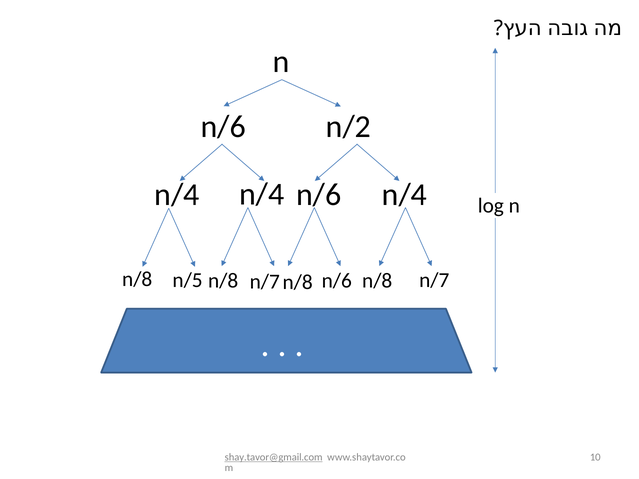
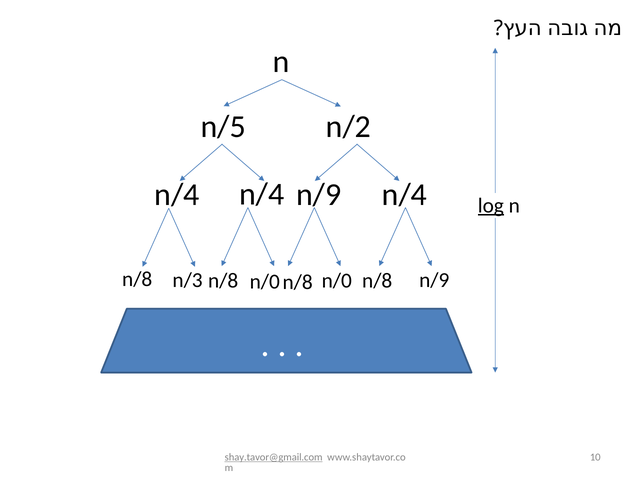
n/6 at (223, 127): n/6 -> n/5
n/6 at (319, 195): n/6 -> n/9
log underline: none -> present
n/5: n/5 -> n/3
n/7 at (434, 280): n/7 -> n/9
n/6 at (337, 281): n/6 -> n/0
n/7 at (265, 282): n/7 -> n/0
